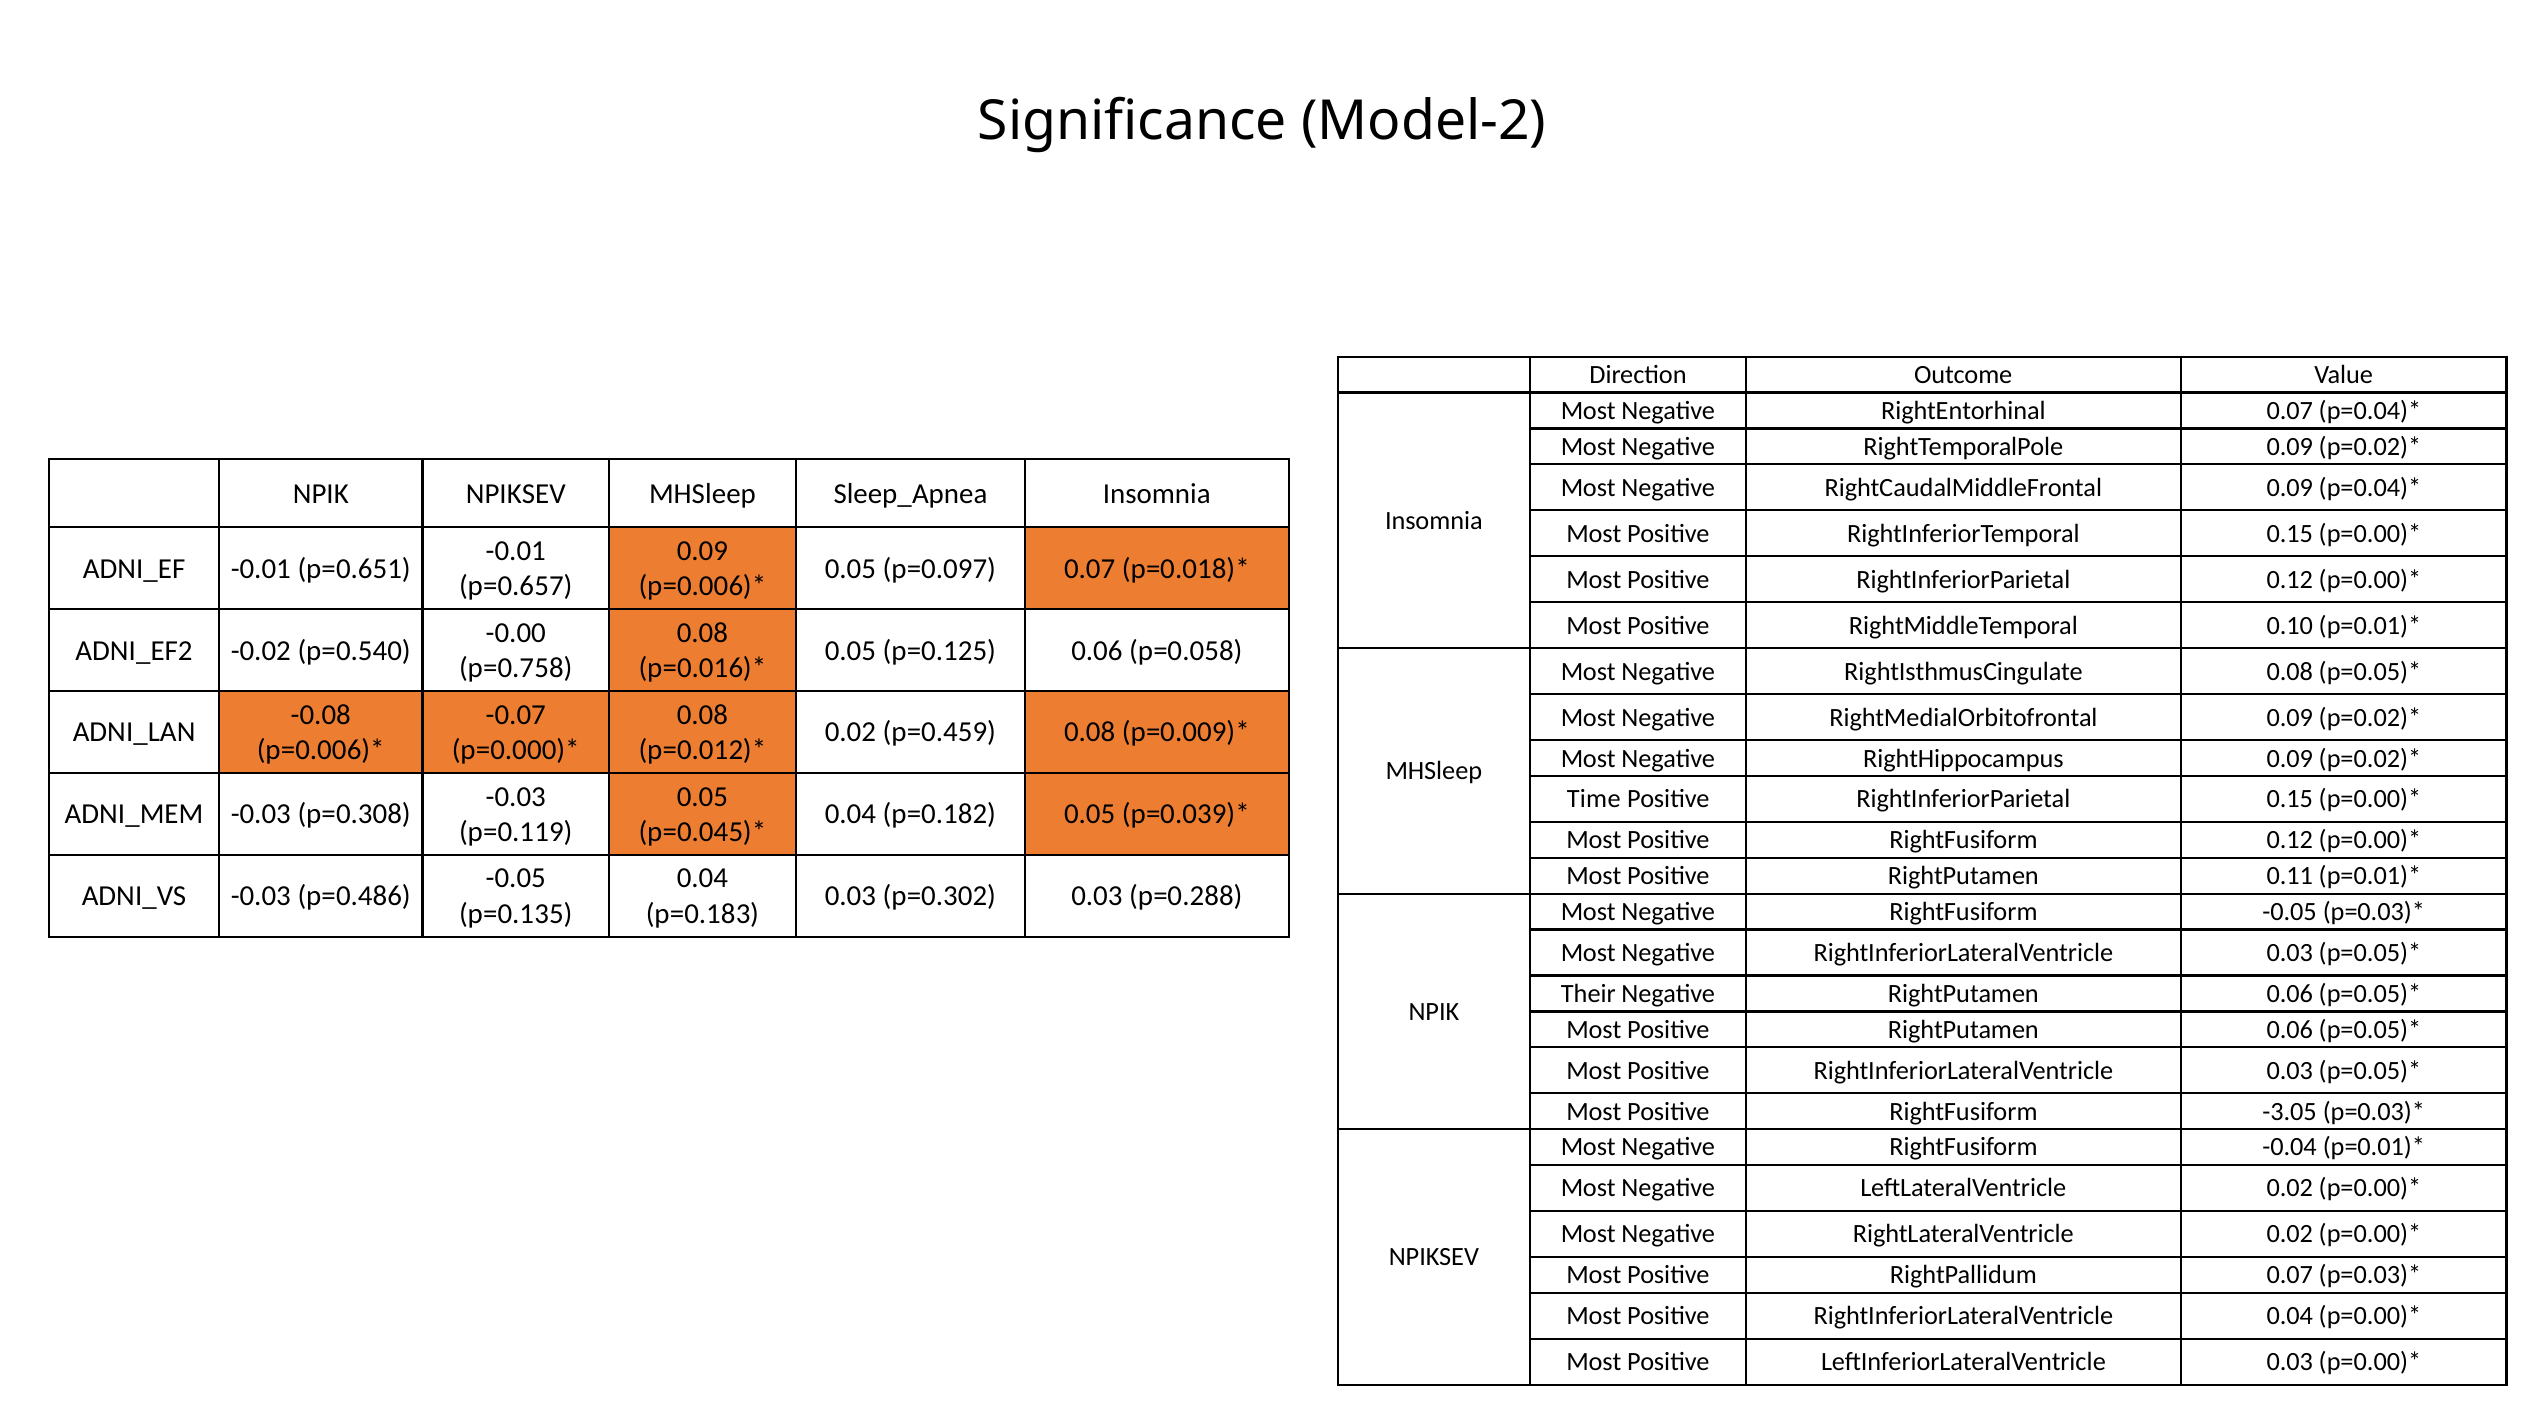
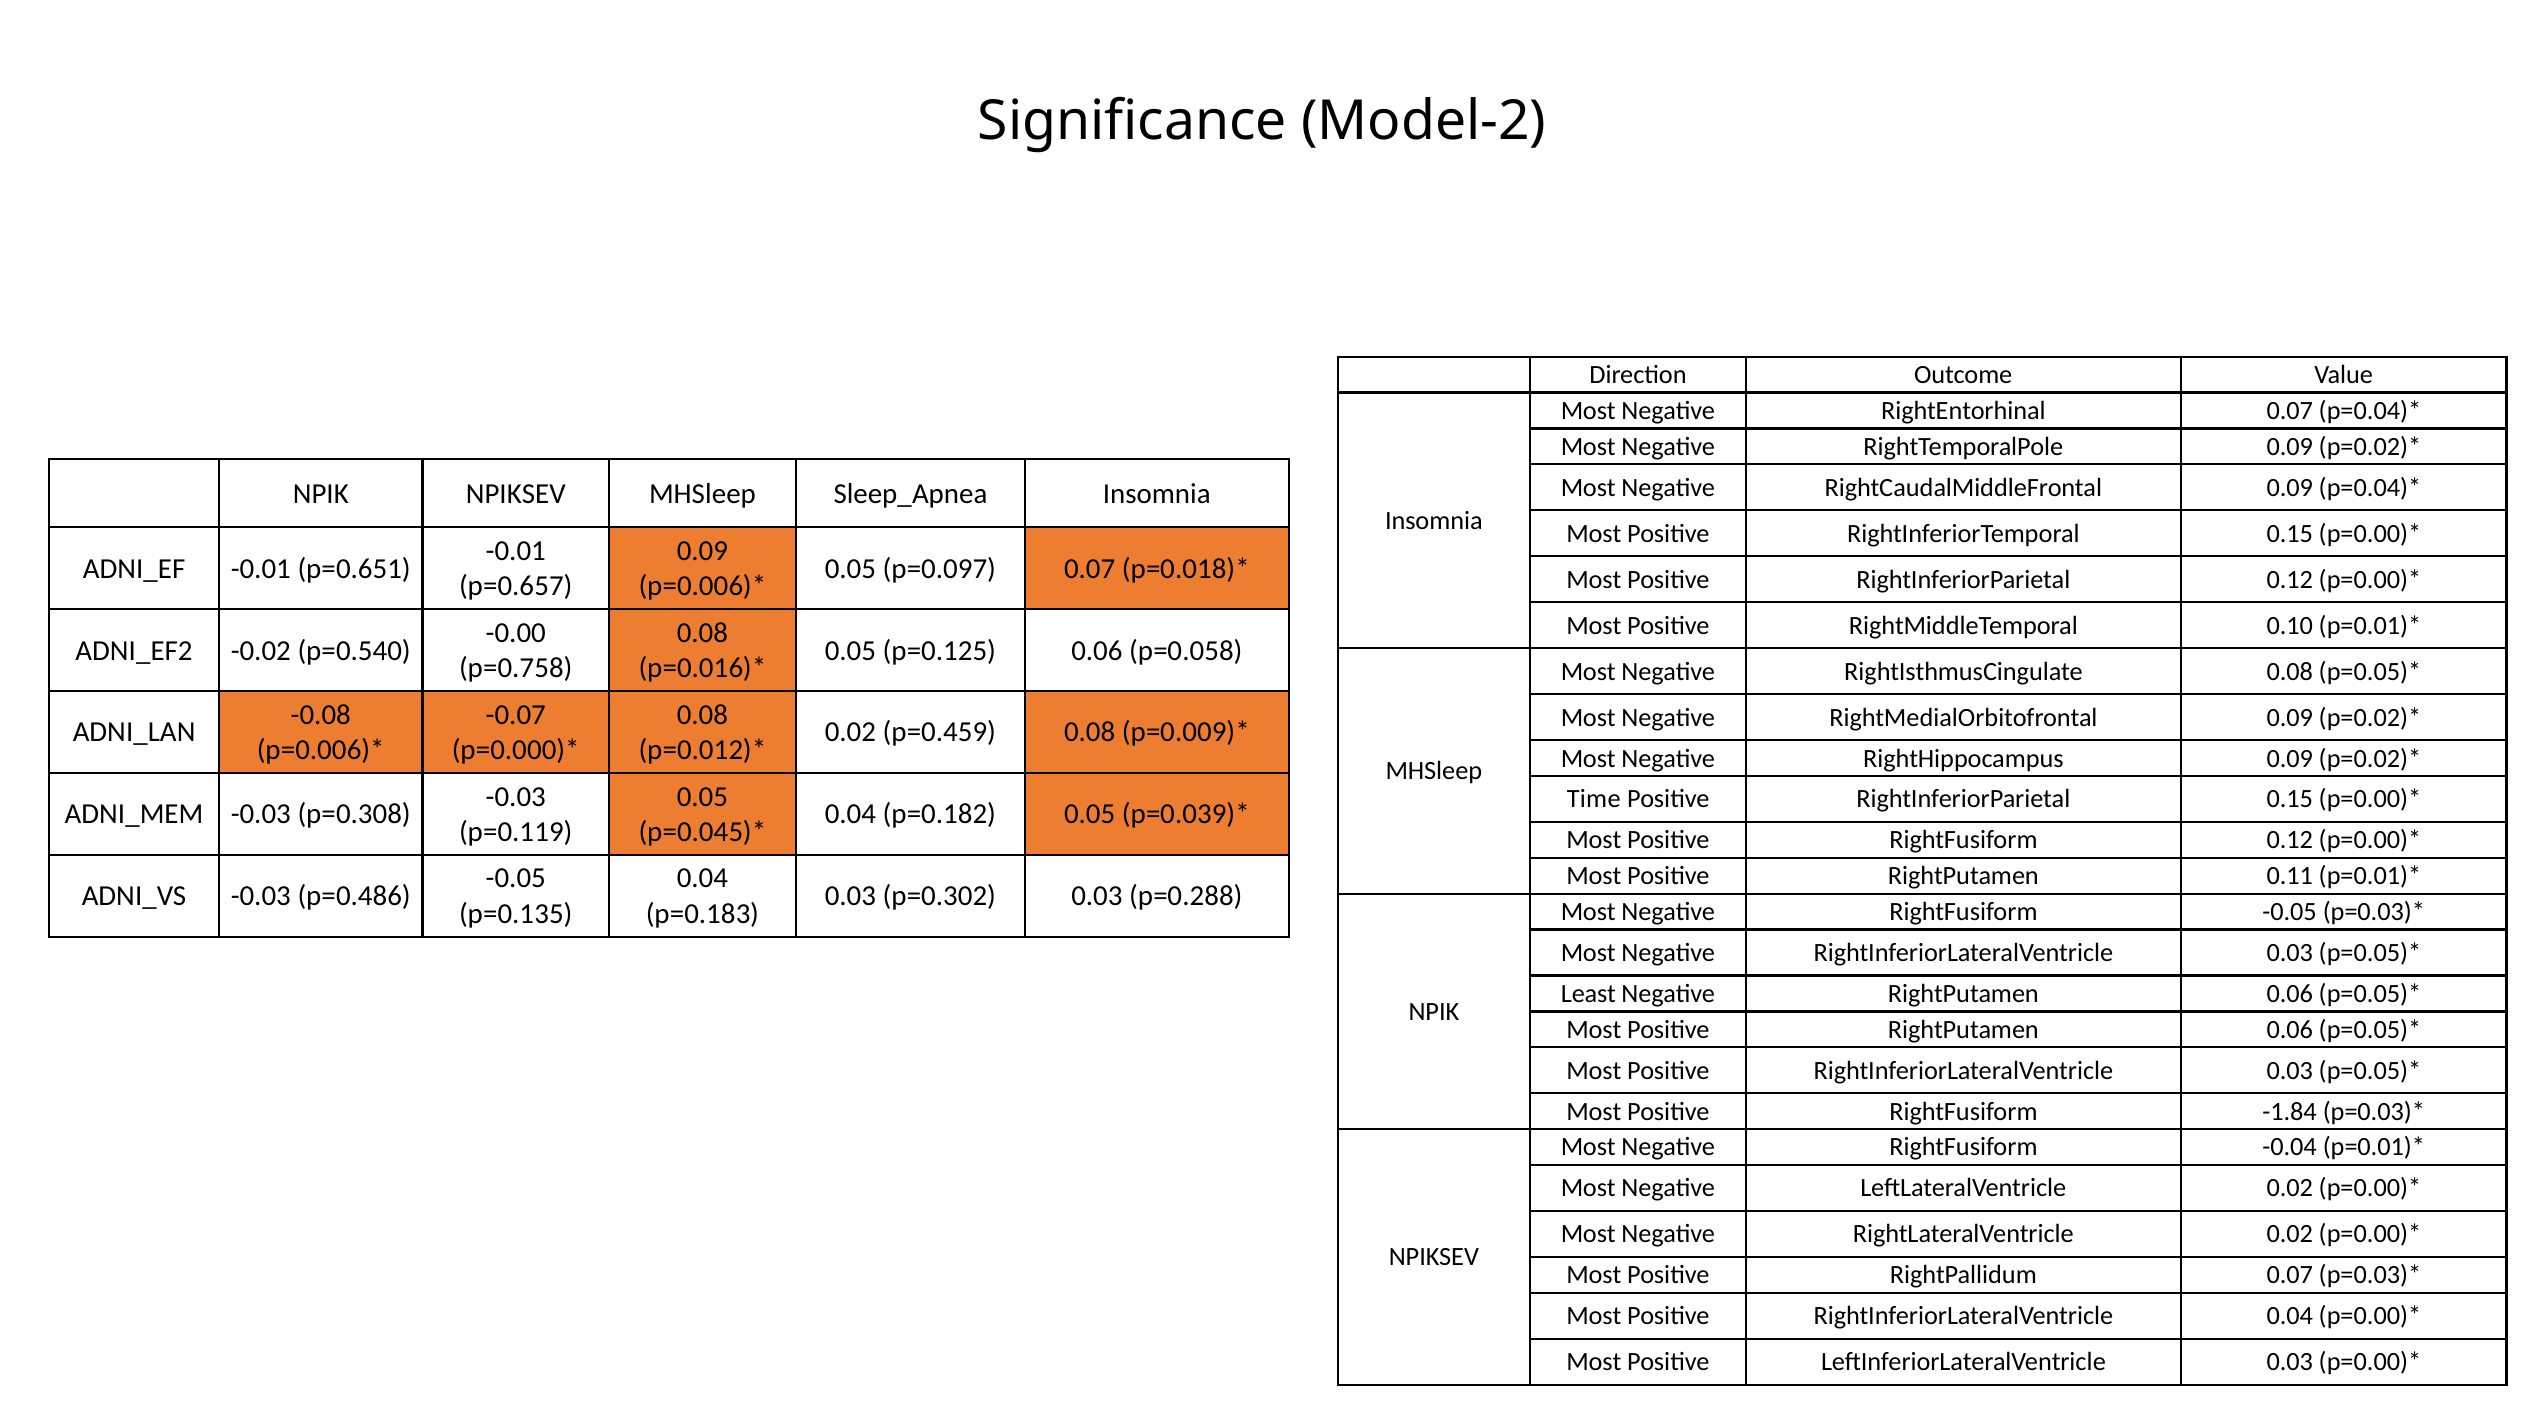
Their: Their -> Least
-3.05: -3.05 -> -1.84
